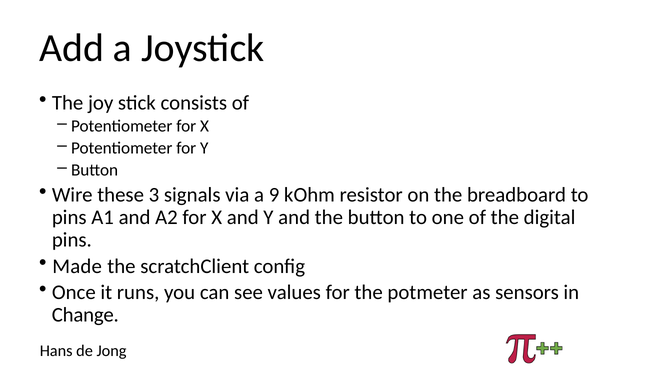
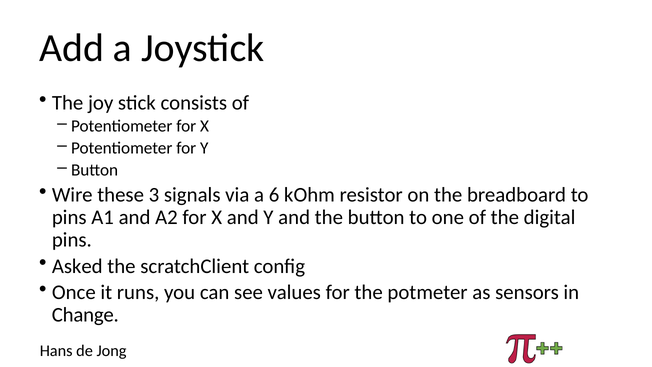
9: 9 -> 6
Made: Made -> Asked
